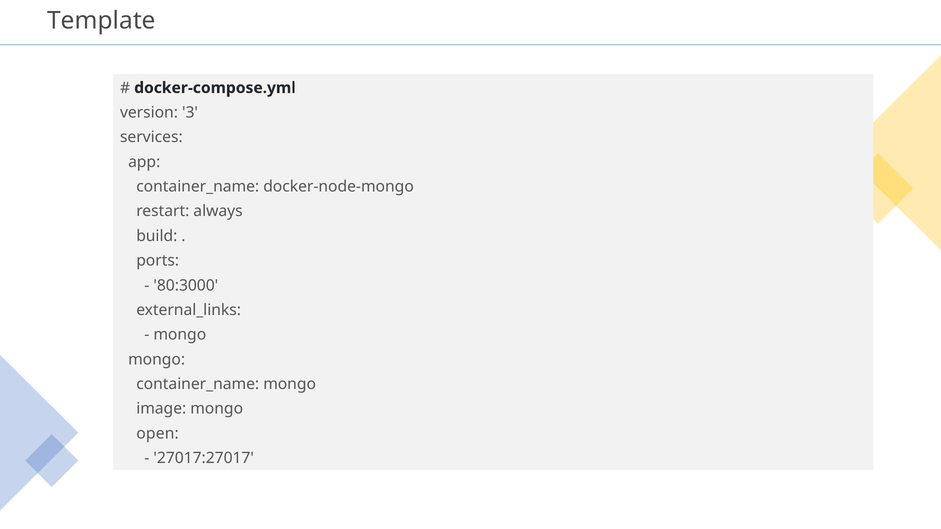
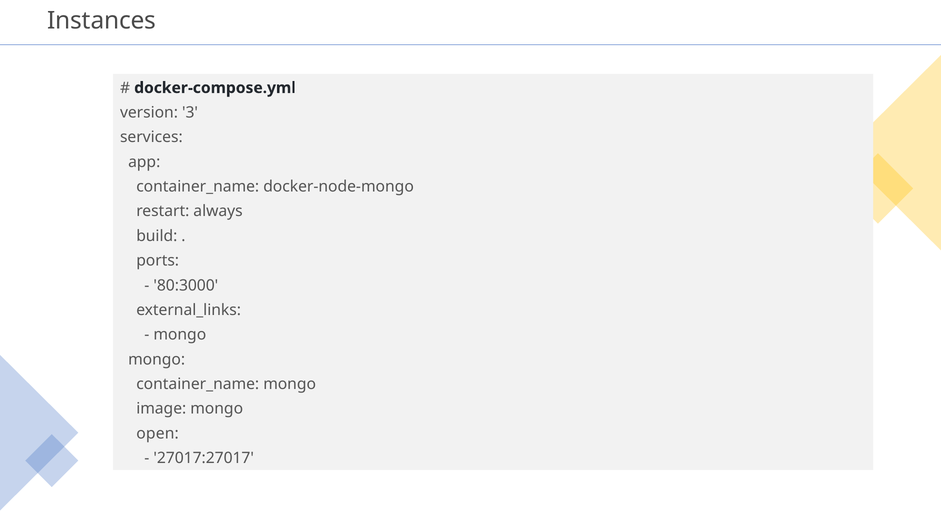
Template: Template -> Instances
